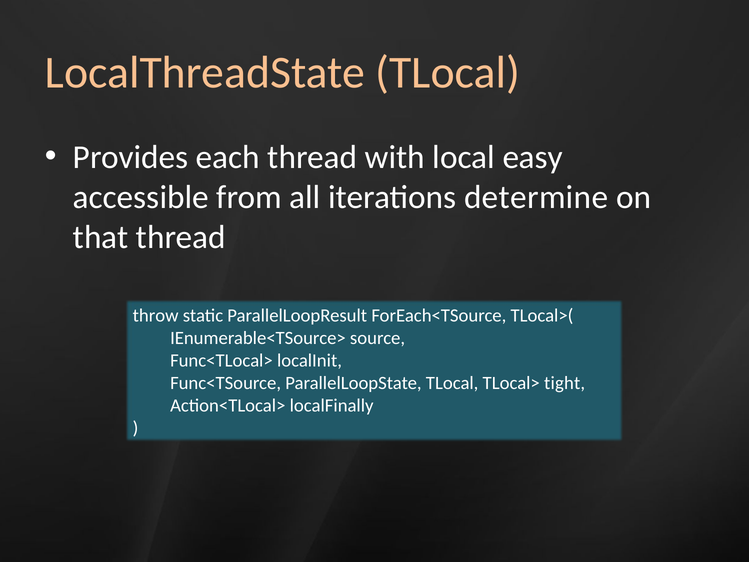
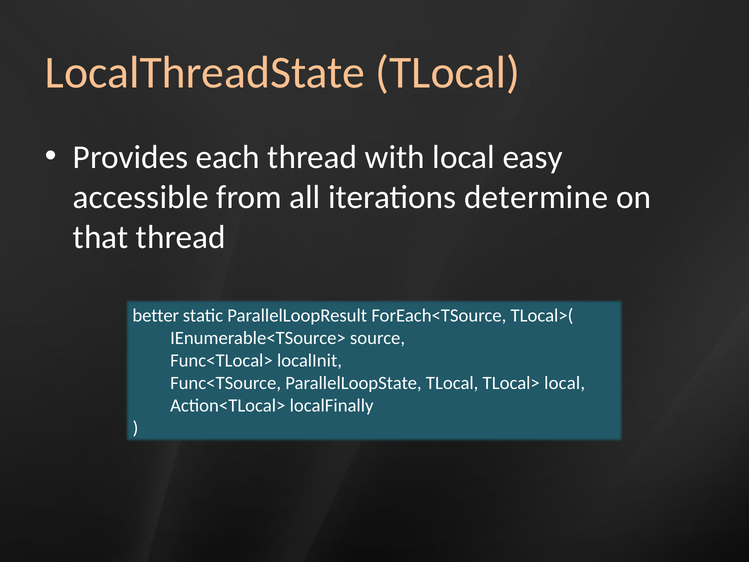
throw: throw -> better
TLocal> tight: tight -> local
